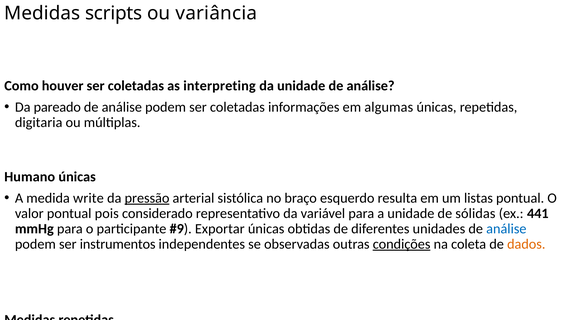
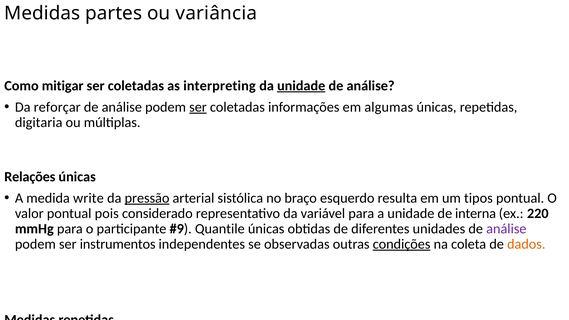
scripts: scripts -> partes
houver: houver -> mitigar
unidade at (301, 86) underline: none -> present
pareado: pareado -> reforçar
ser at (198, 107) underline: none -> present
Humano: Humano -> Relações
listas: listas -> tipos
sólidas: sólidas -> interna
441: 441 -> 220
Exportar: Exportar -> Quantile
análise at (506, 229) colour: blue -> purple
